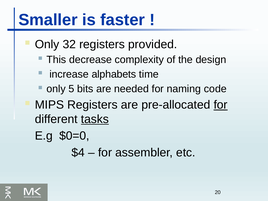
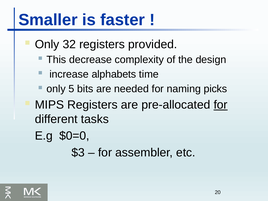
code: code -> picks
tasks underline: present -> none
$4: $4 -> $3
